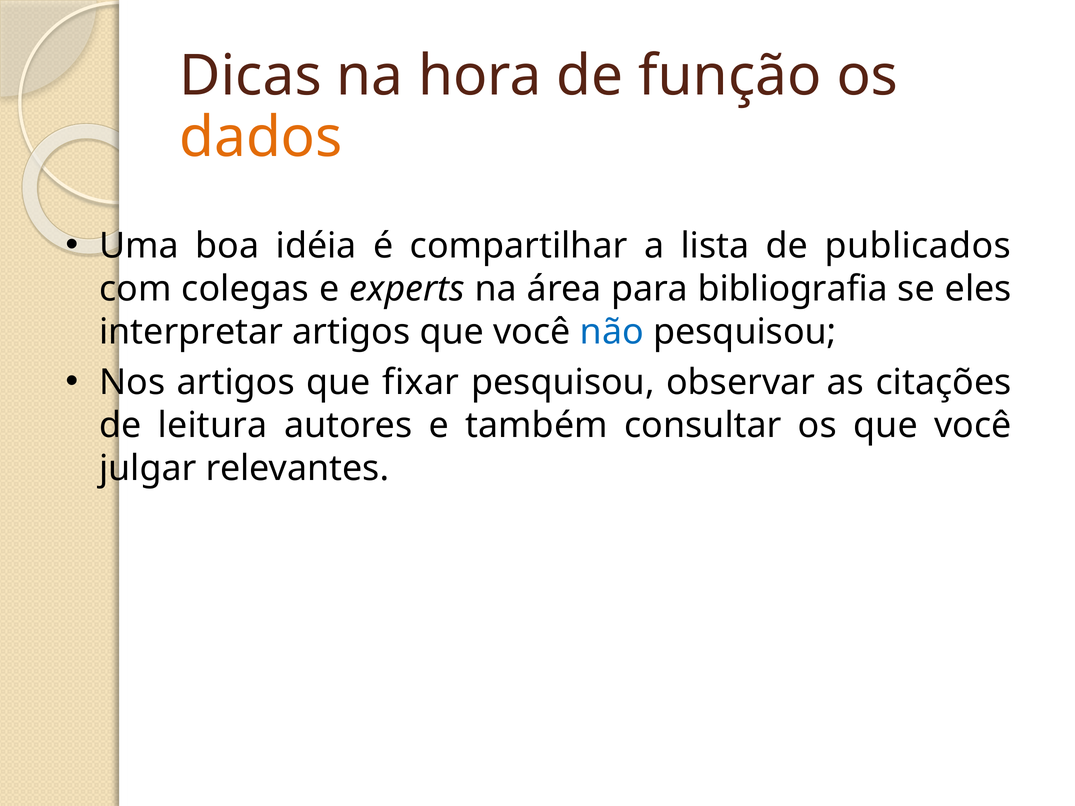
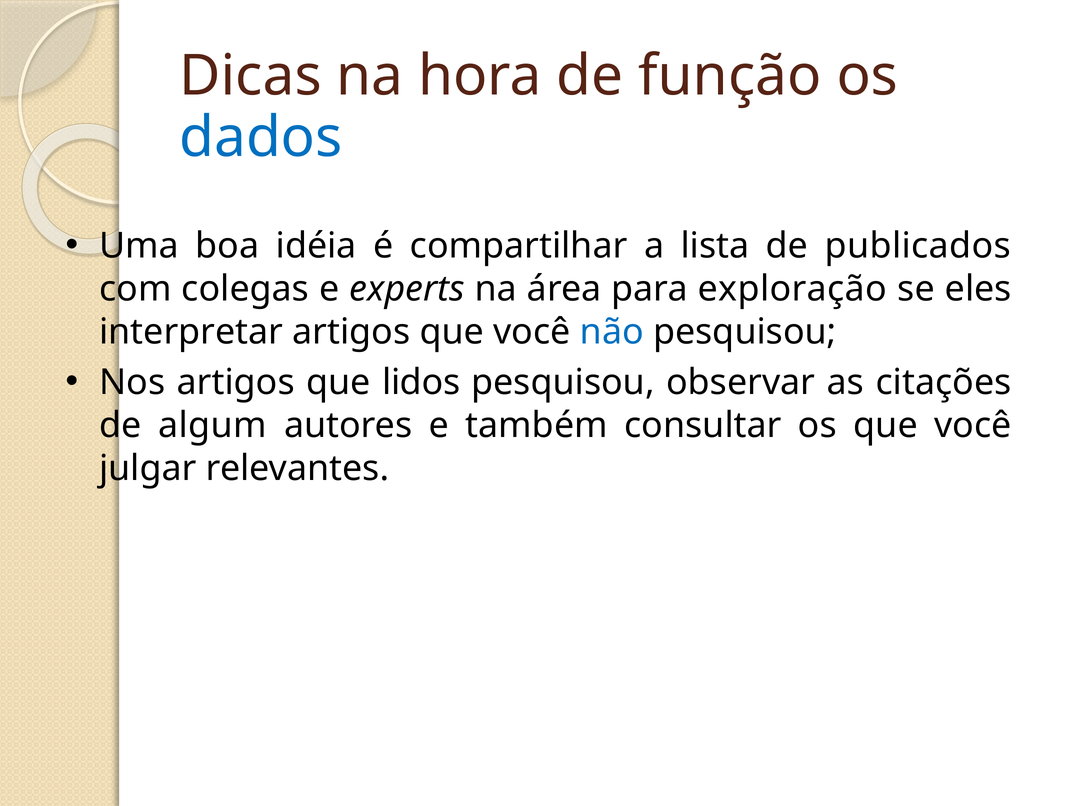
dados colour: orange -> blue
bibliografia: bibliografia -> exploração
fixar: fixar -> lidos
leitura: leitura -> algum
